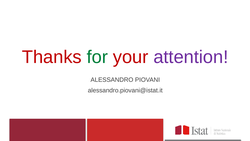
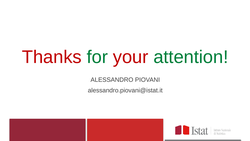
attention colour: purple -> green
